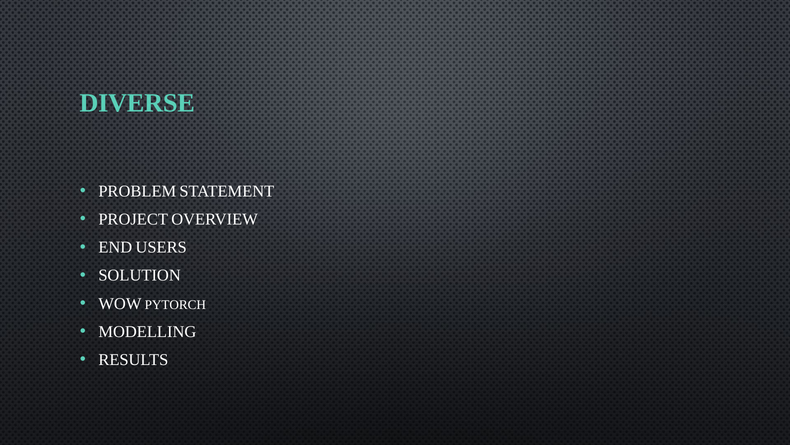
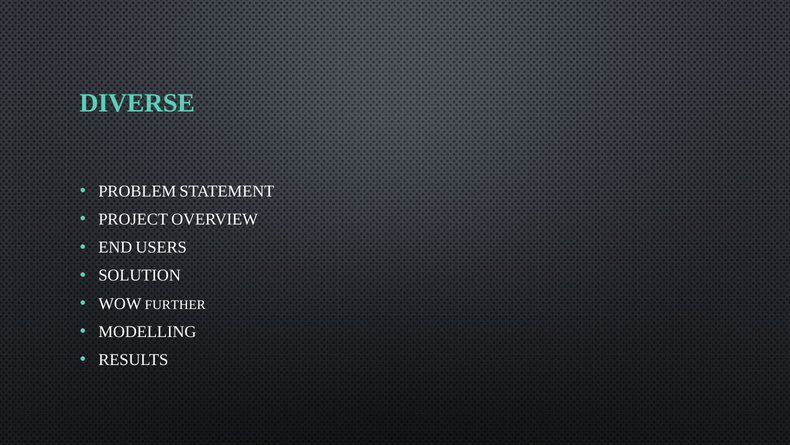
PYTORCH: PYTORCH -> FURTHER
